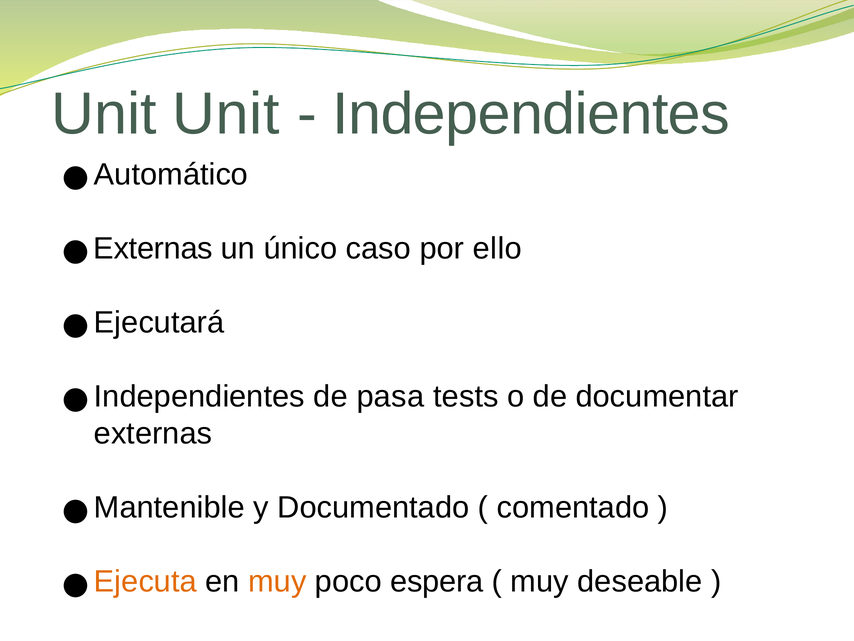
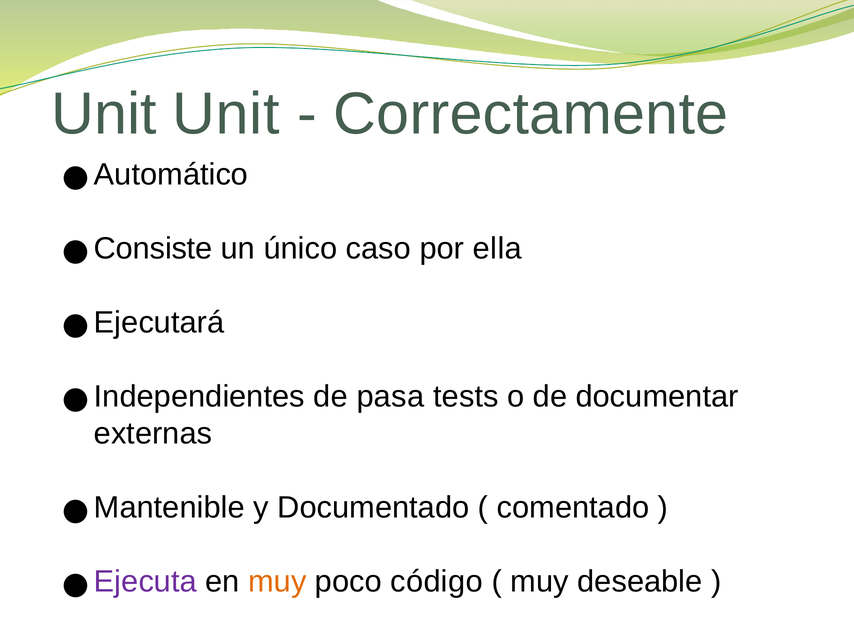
Independientes at (531, 114): Independientes -> Correctamente
Externas at (153, 248): Externas -> Consiste
ello: ello -> ella
Ejecuta colour: orange -> purple
espera: espera -> código
